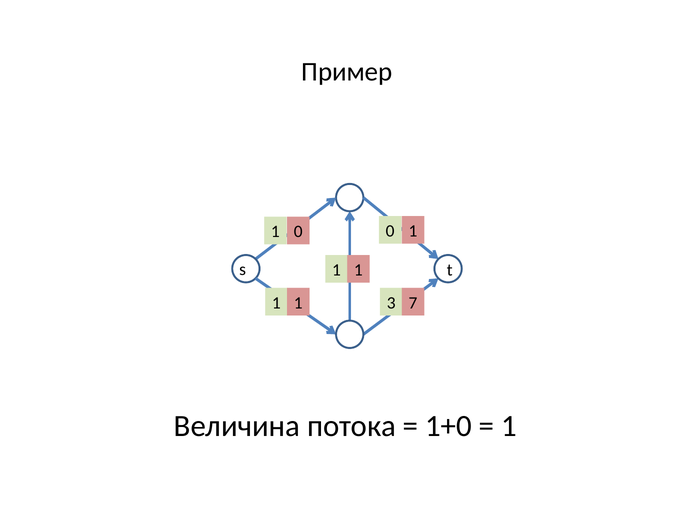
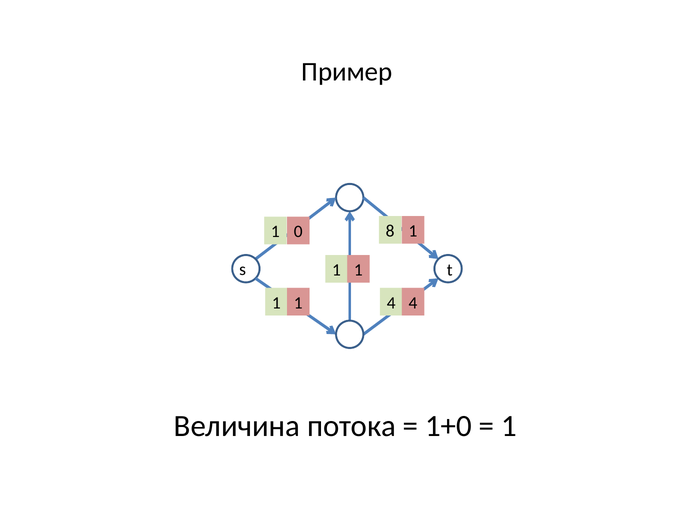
0 at (390, 231): 0 -> 8
3 at (391, 303): 3 -> 4
7 at (413, 303): 7 -> 4
